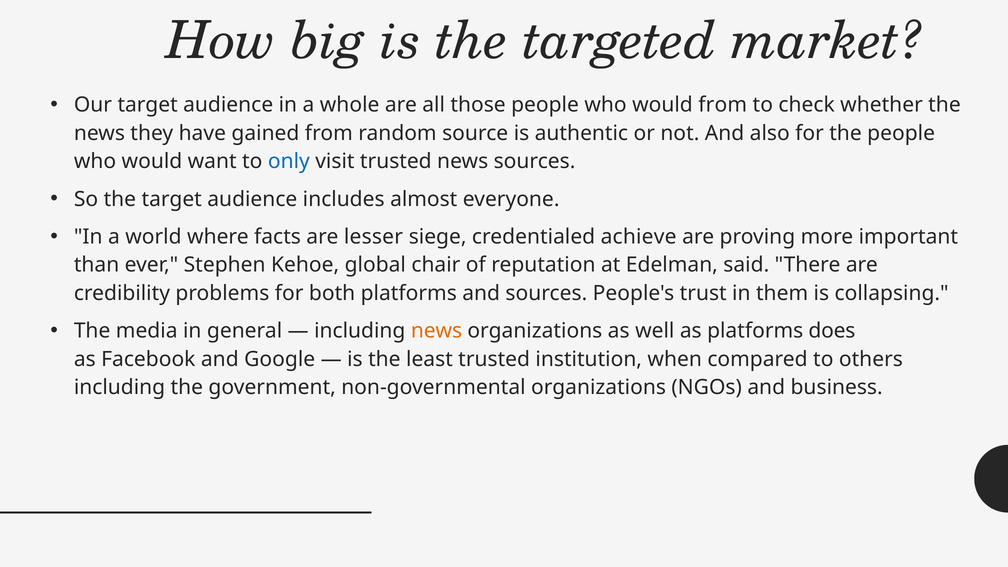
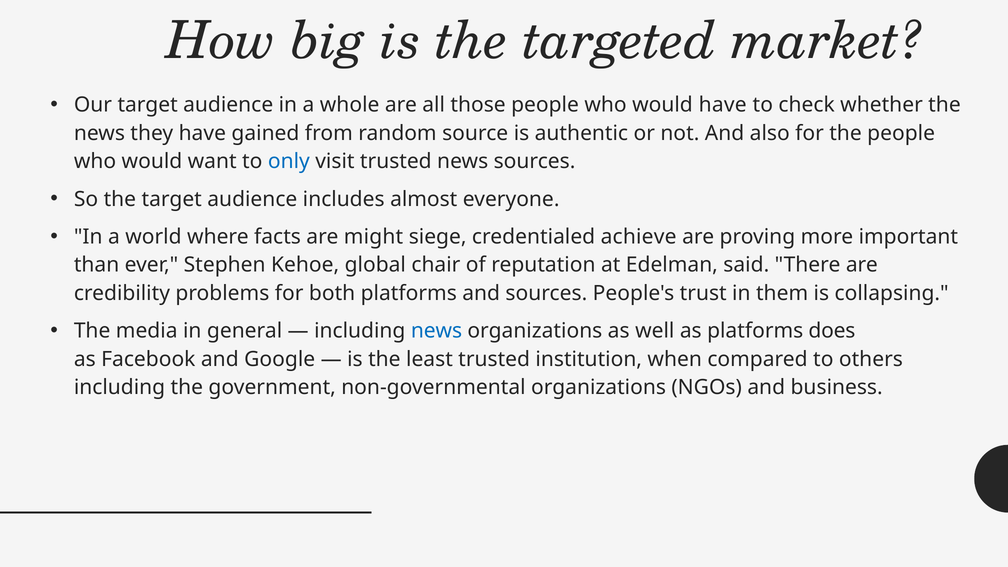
would from: from -> have
lesser: lesser -> might
news at (437, 331) colour: orange -> blue
